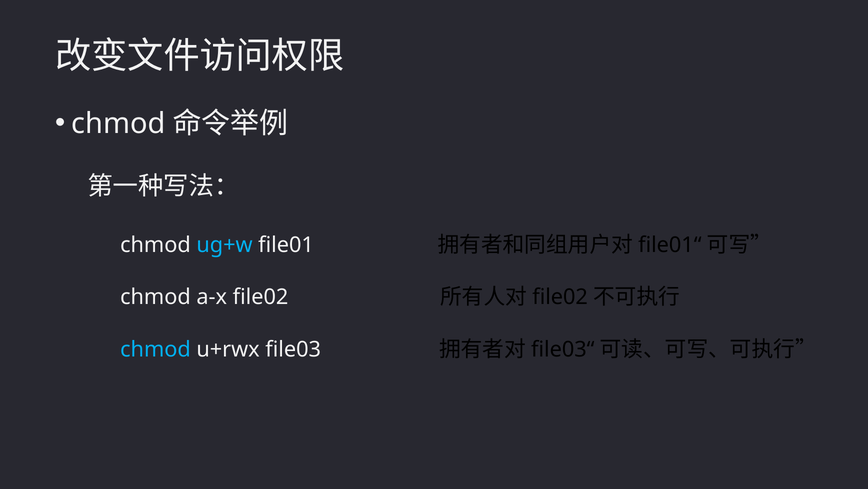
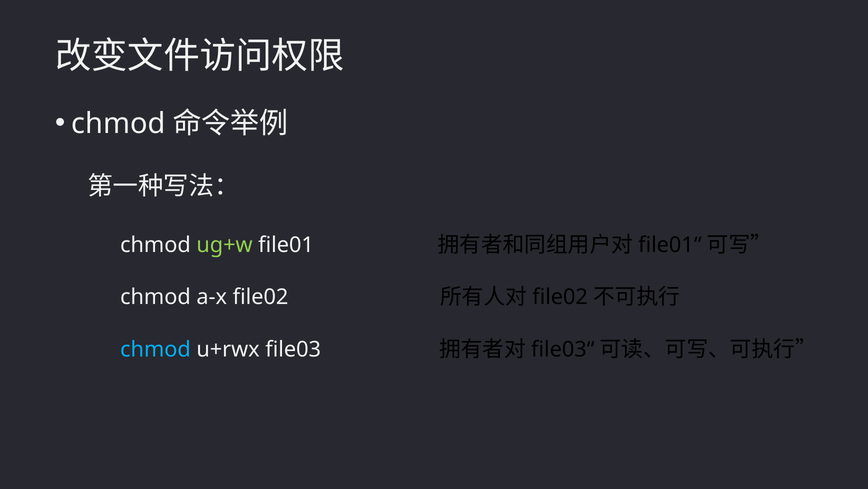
ug+w colour: light blue -> light green
